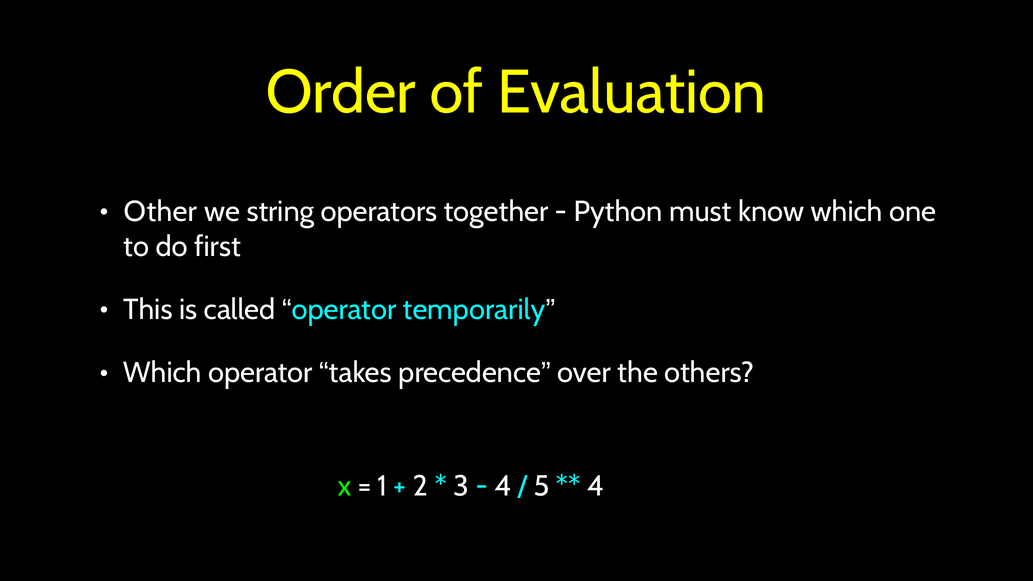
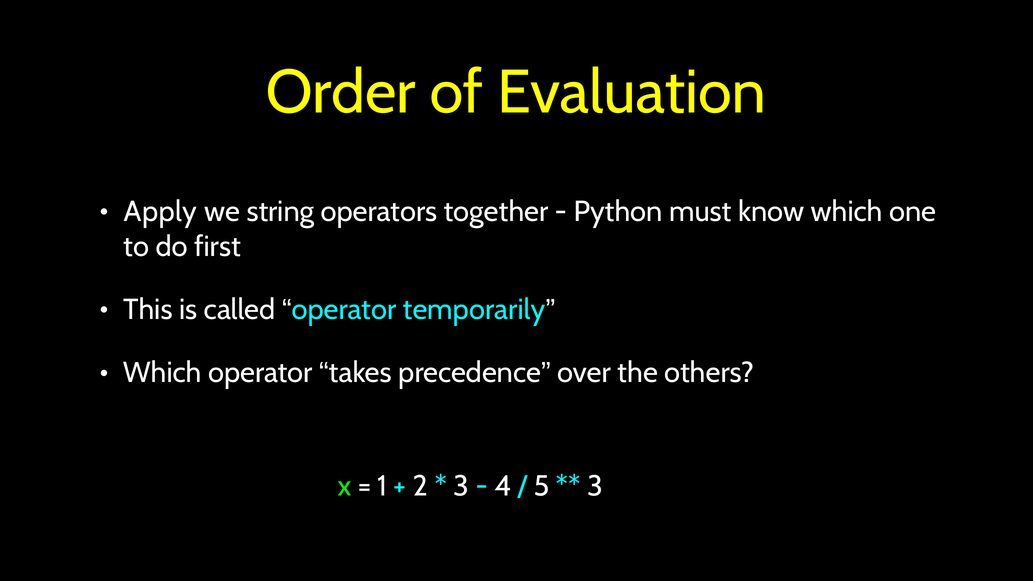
Other: Other -> Apply
4 at (595, 486): 4 -> 3
